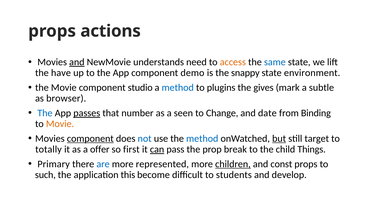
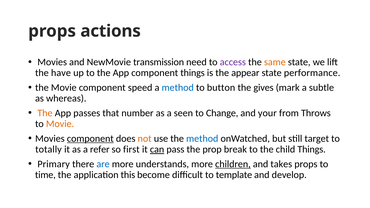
and at (77, 62) underline: present -> none
understands: understands -> transmission
access colour: orange -> purple
same colour: blue -> orange
component demo: demo -> things
snappy: snappy -> appear
environment: environment -> performance
studio: studio -> speed
plugins: plugins -> button
browser: browser -> whereas
The at (45, 113) colour: blue -> orange
passes underline: present -> none
date: date -> your
Binding: Binding -> Throws
not colour: blue -> orange
but underline: present -> none
offer: offer -> refer
represented: represented -> understands
const: const -> takes
such: such -> time
students: students -> template
